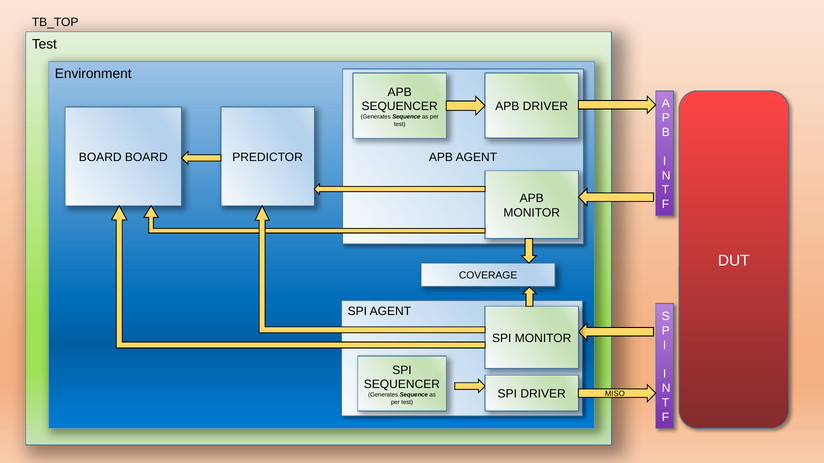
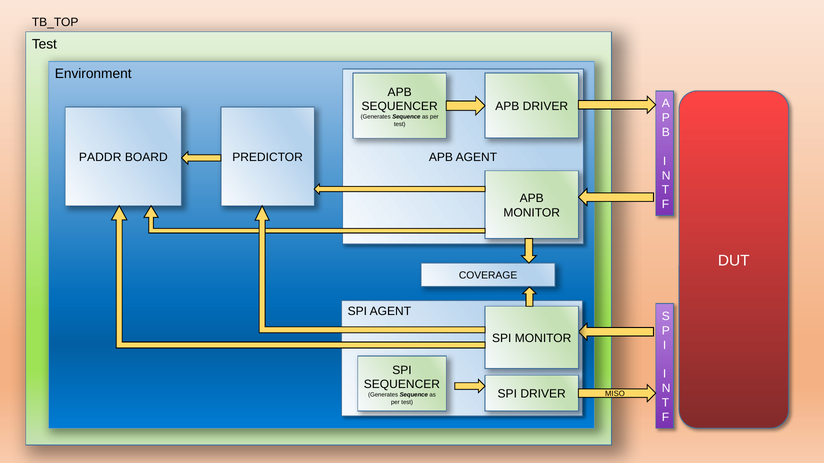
BOARD at (100, 157): BOARD -> PADDR
